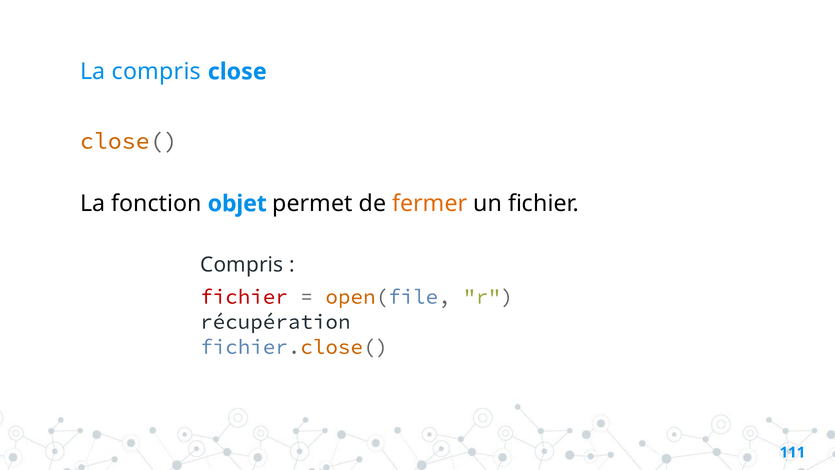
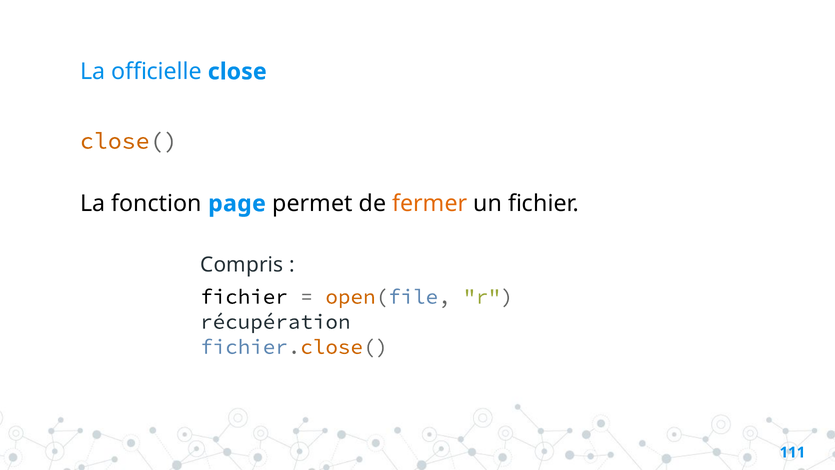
La compris: compris -> officielle
objet: objet -> page
fichier at (244, 297) colour: red -> black
